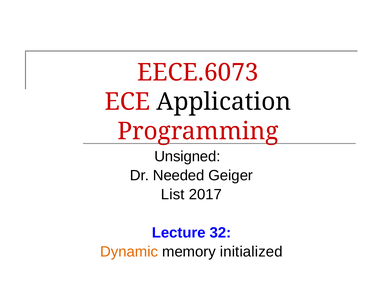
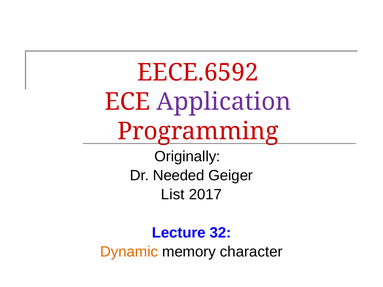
EECE.6073: EECE.6073 -> EECE.6592
Application colour: black -> purple
Unsigned: Unsigned -> Originally
initialized: initialized -> character
